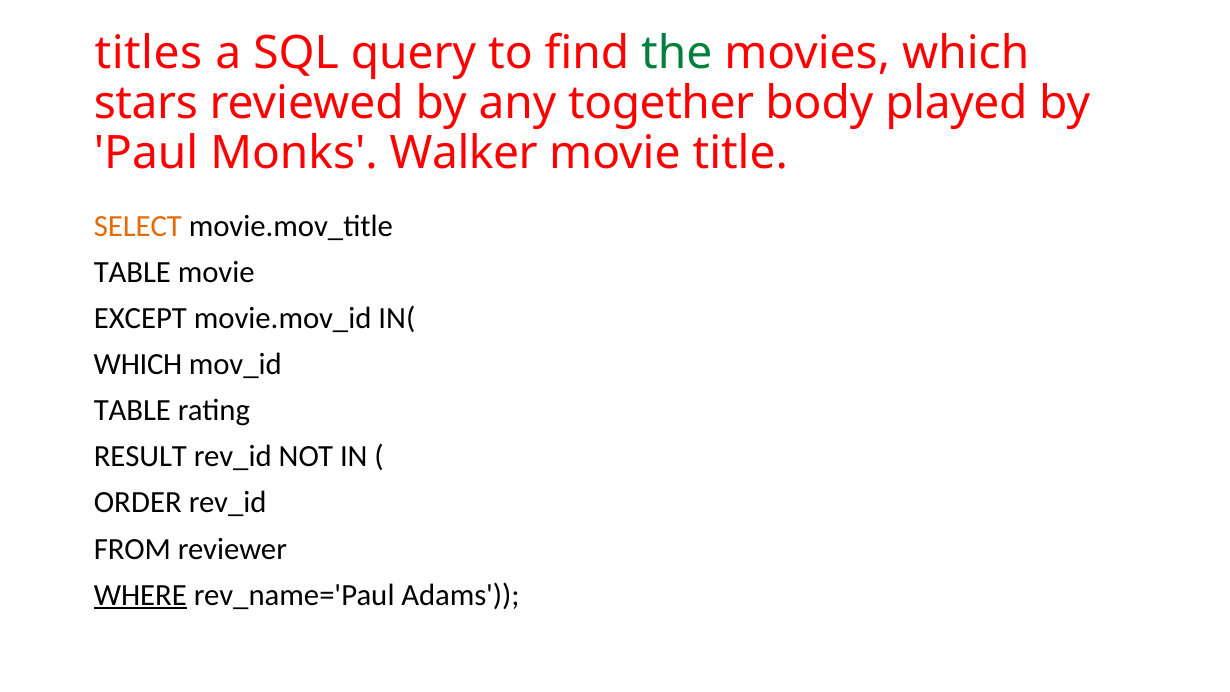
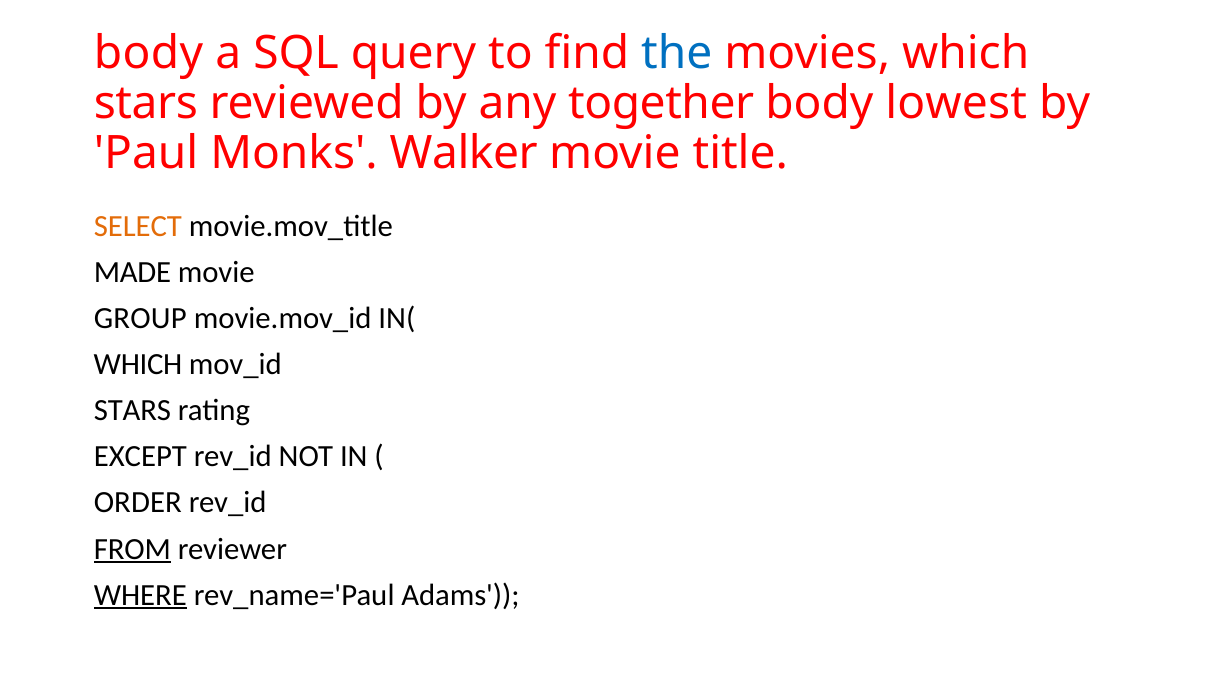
titles at (148, 54): titles -> body
the colour: green -> blue
played: played -> lowest
TABLE at (132, 273): TABLE -> MADE
EXCEPT: EXCEPT -> GROUP
TABLE at (132, 411): TABLE -> STARS
RESULT: RESULT -> EXCEPT
FROM underline: none -> present
